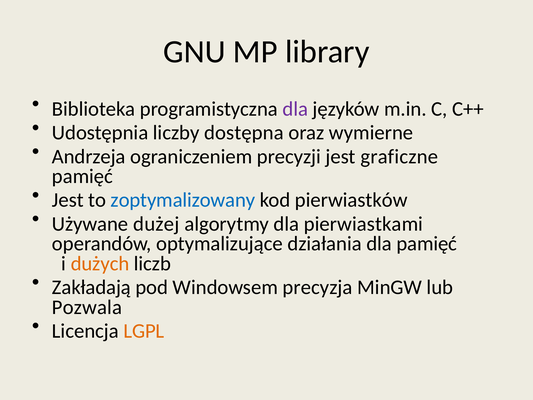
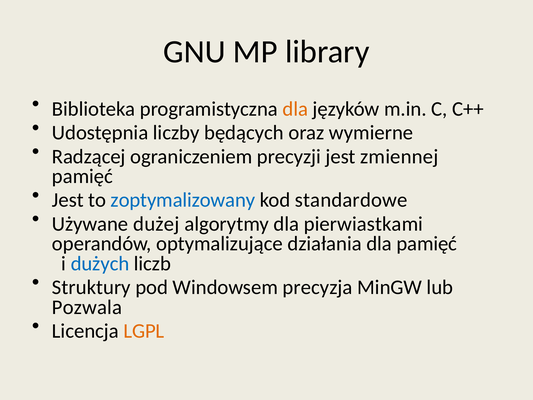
dla at (295, 109) colour: purple -> orange
dostępna: dostępna -> będących
Andrzeja: Andrzeja -> Radzącej
graficzne: graficzne -> zmiennej
pierwiastków: pierwiastków -> standardowe
dużych colour: orange -> blue
Zakładają: Zakładają -> Struktury
